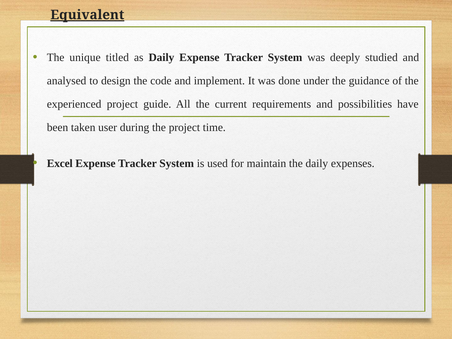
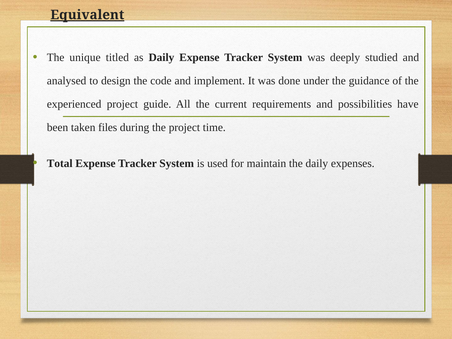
user: user -> files
Excel: Excel -> Total
